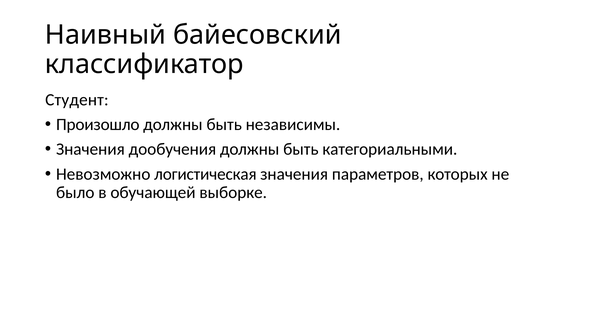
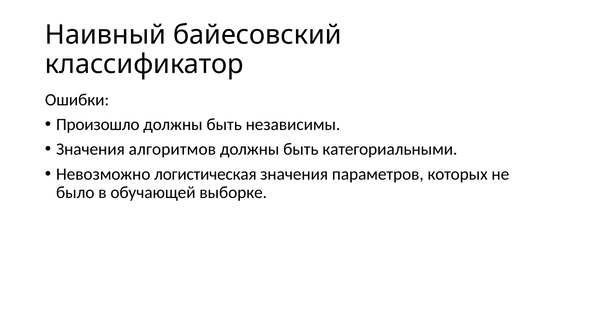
Студент: Студент -> Ошибки
дообучения: дообучения -> алгоритмов
